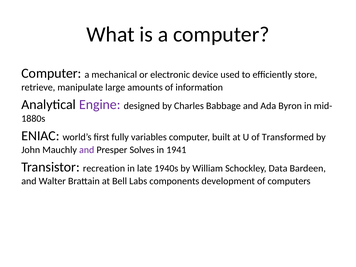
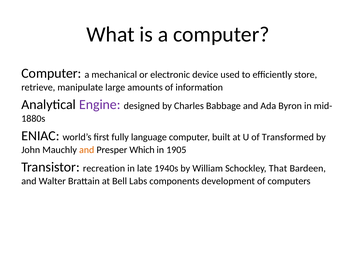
variables: variables -> language
and at (87, 150) colour: purple -> orange
Solves: Solves -> Which
1941: 1941 -> 1905
Data: Data -> That
